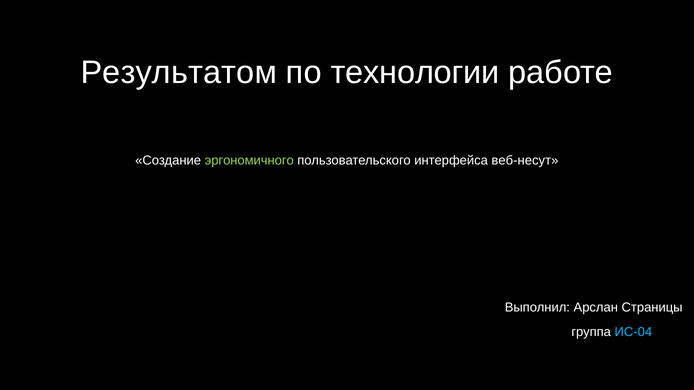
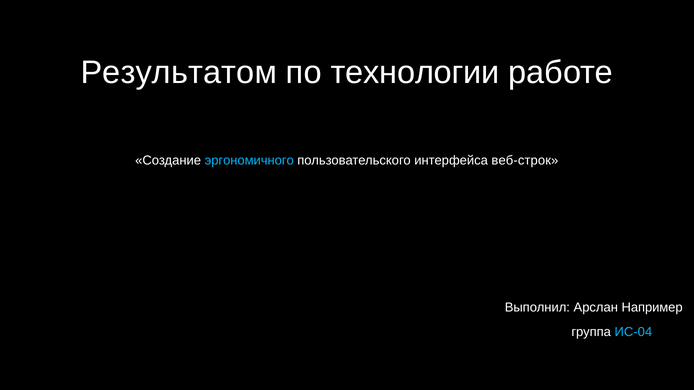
эргономичного colour: light green -> light blue
веб-несут: веб-несут -> веб-строк
Страницы: Страницы -> Например
